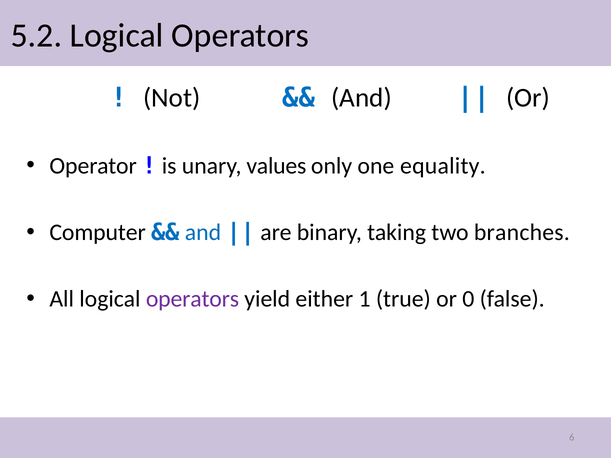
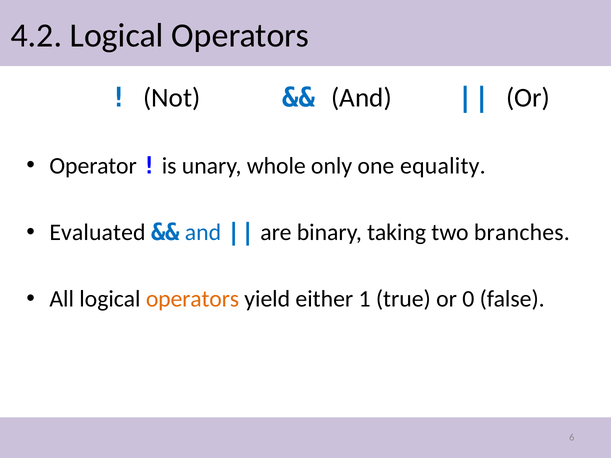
5.2: 5.2 -> 4.2
values: values -> whole
Computer: Computer -> Evaluated
operators at (193, 299) colour: purple -> orange
